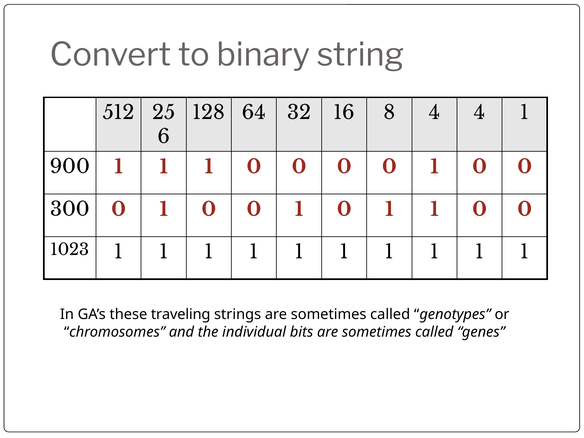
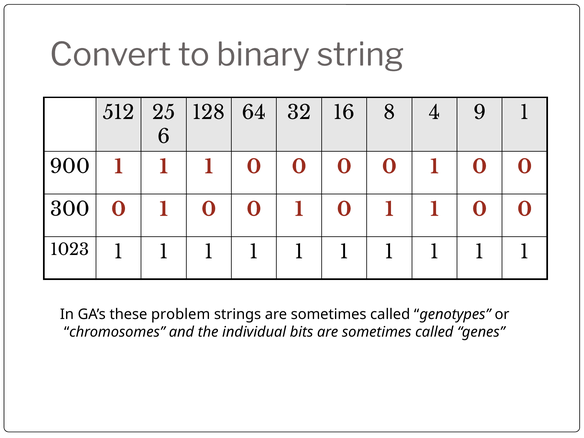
4 4: 4 -> 9
traveling: traveling -> problem
